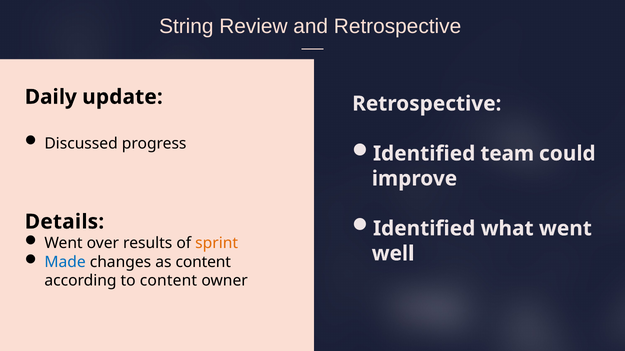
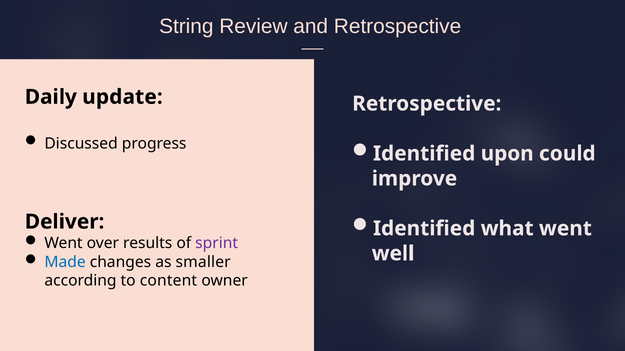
team: team -> upon
Details: Details -> Deliver
sprint colour: orange -> purple
as content: content -> smaller
